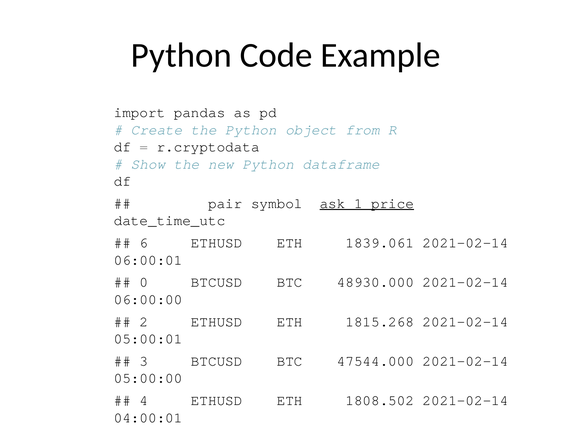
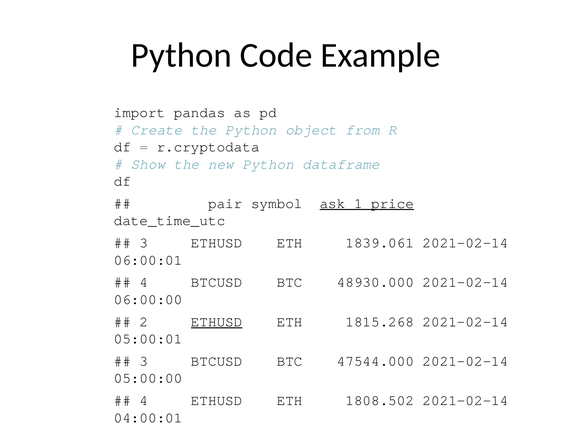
6 at (144, 243): 6 -> 3
0 at (144, 282): 0 -> 4
ETHUSD at (217, 322) underline: none -> present
